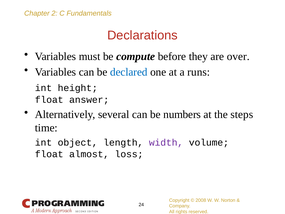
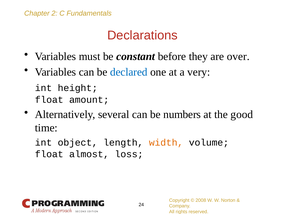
compute: compute -> constant
runs: runs -> very
answer: answer -> amount
steps: steps -> good
width colour: purple -> orange
